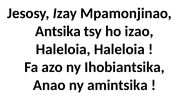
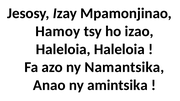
Antsika: Antsika -> Hamoy
Ihobiantsika: Ihobiantsika -> Namantsika
